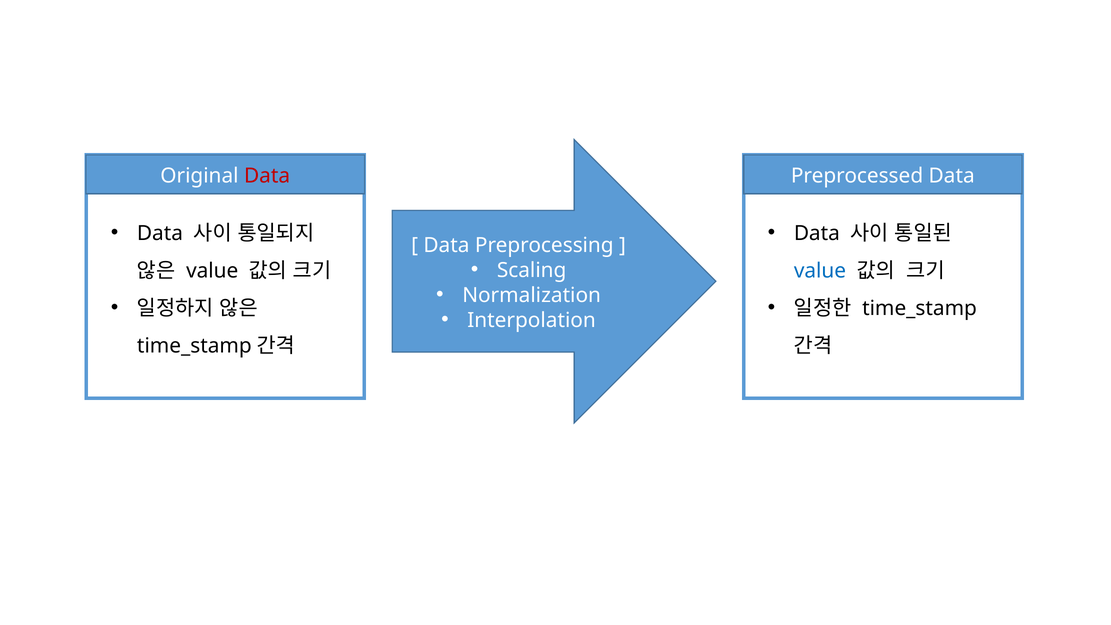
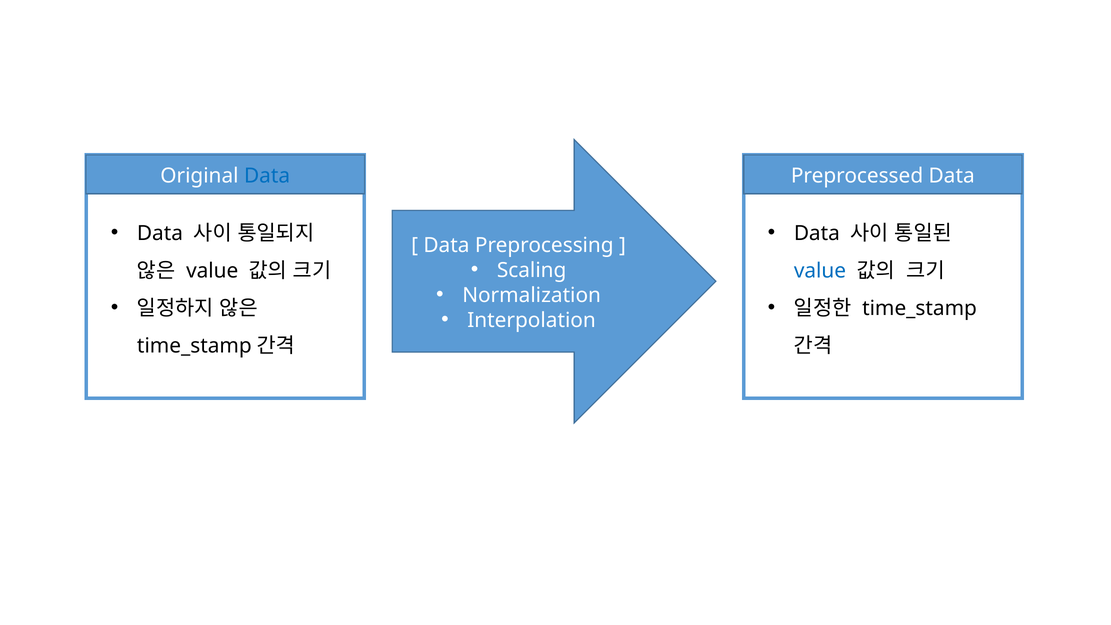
Data at (267, 176) colour: red -> blue
